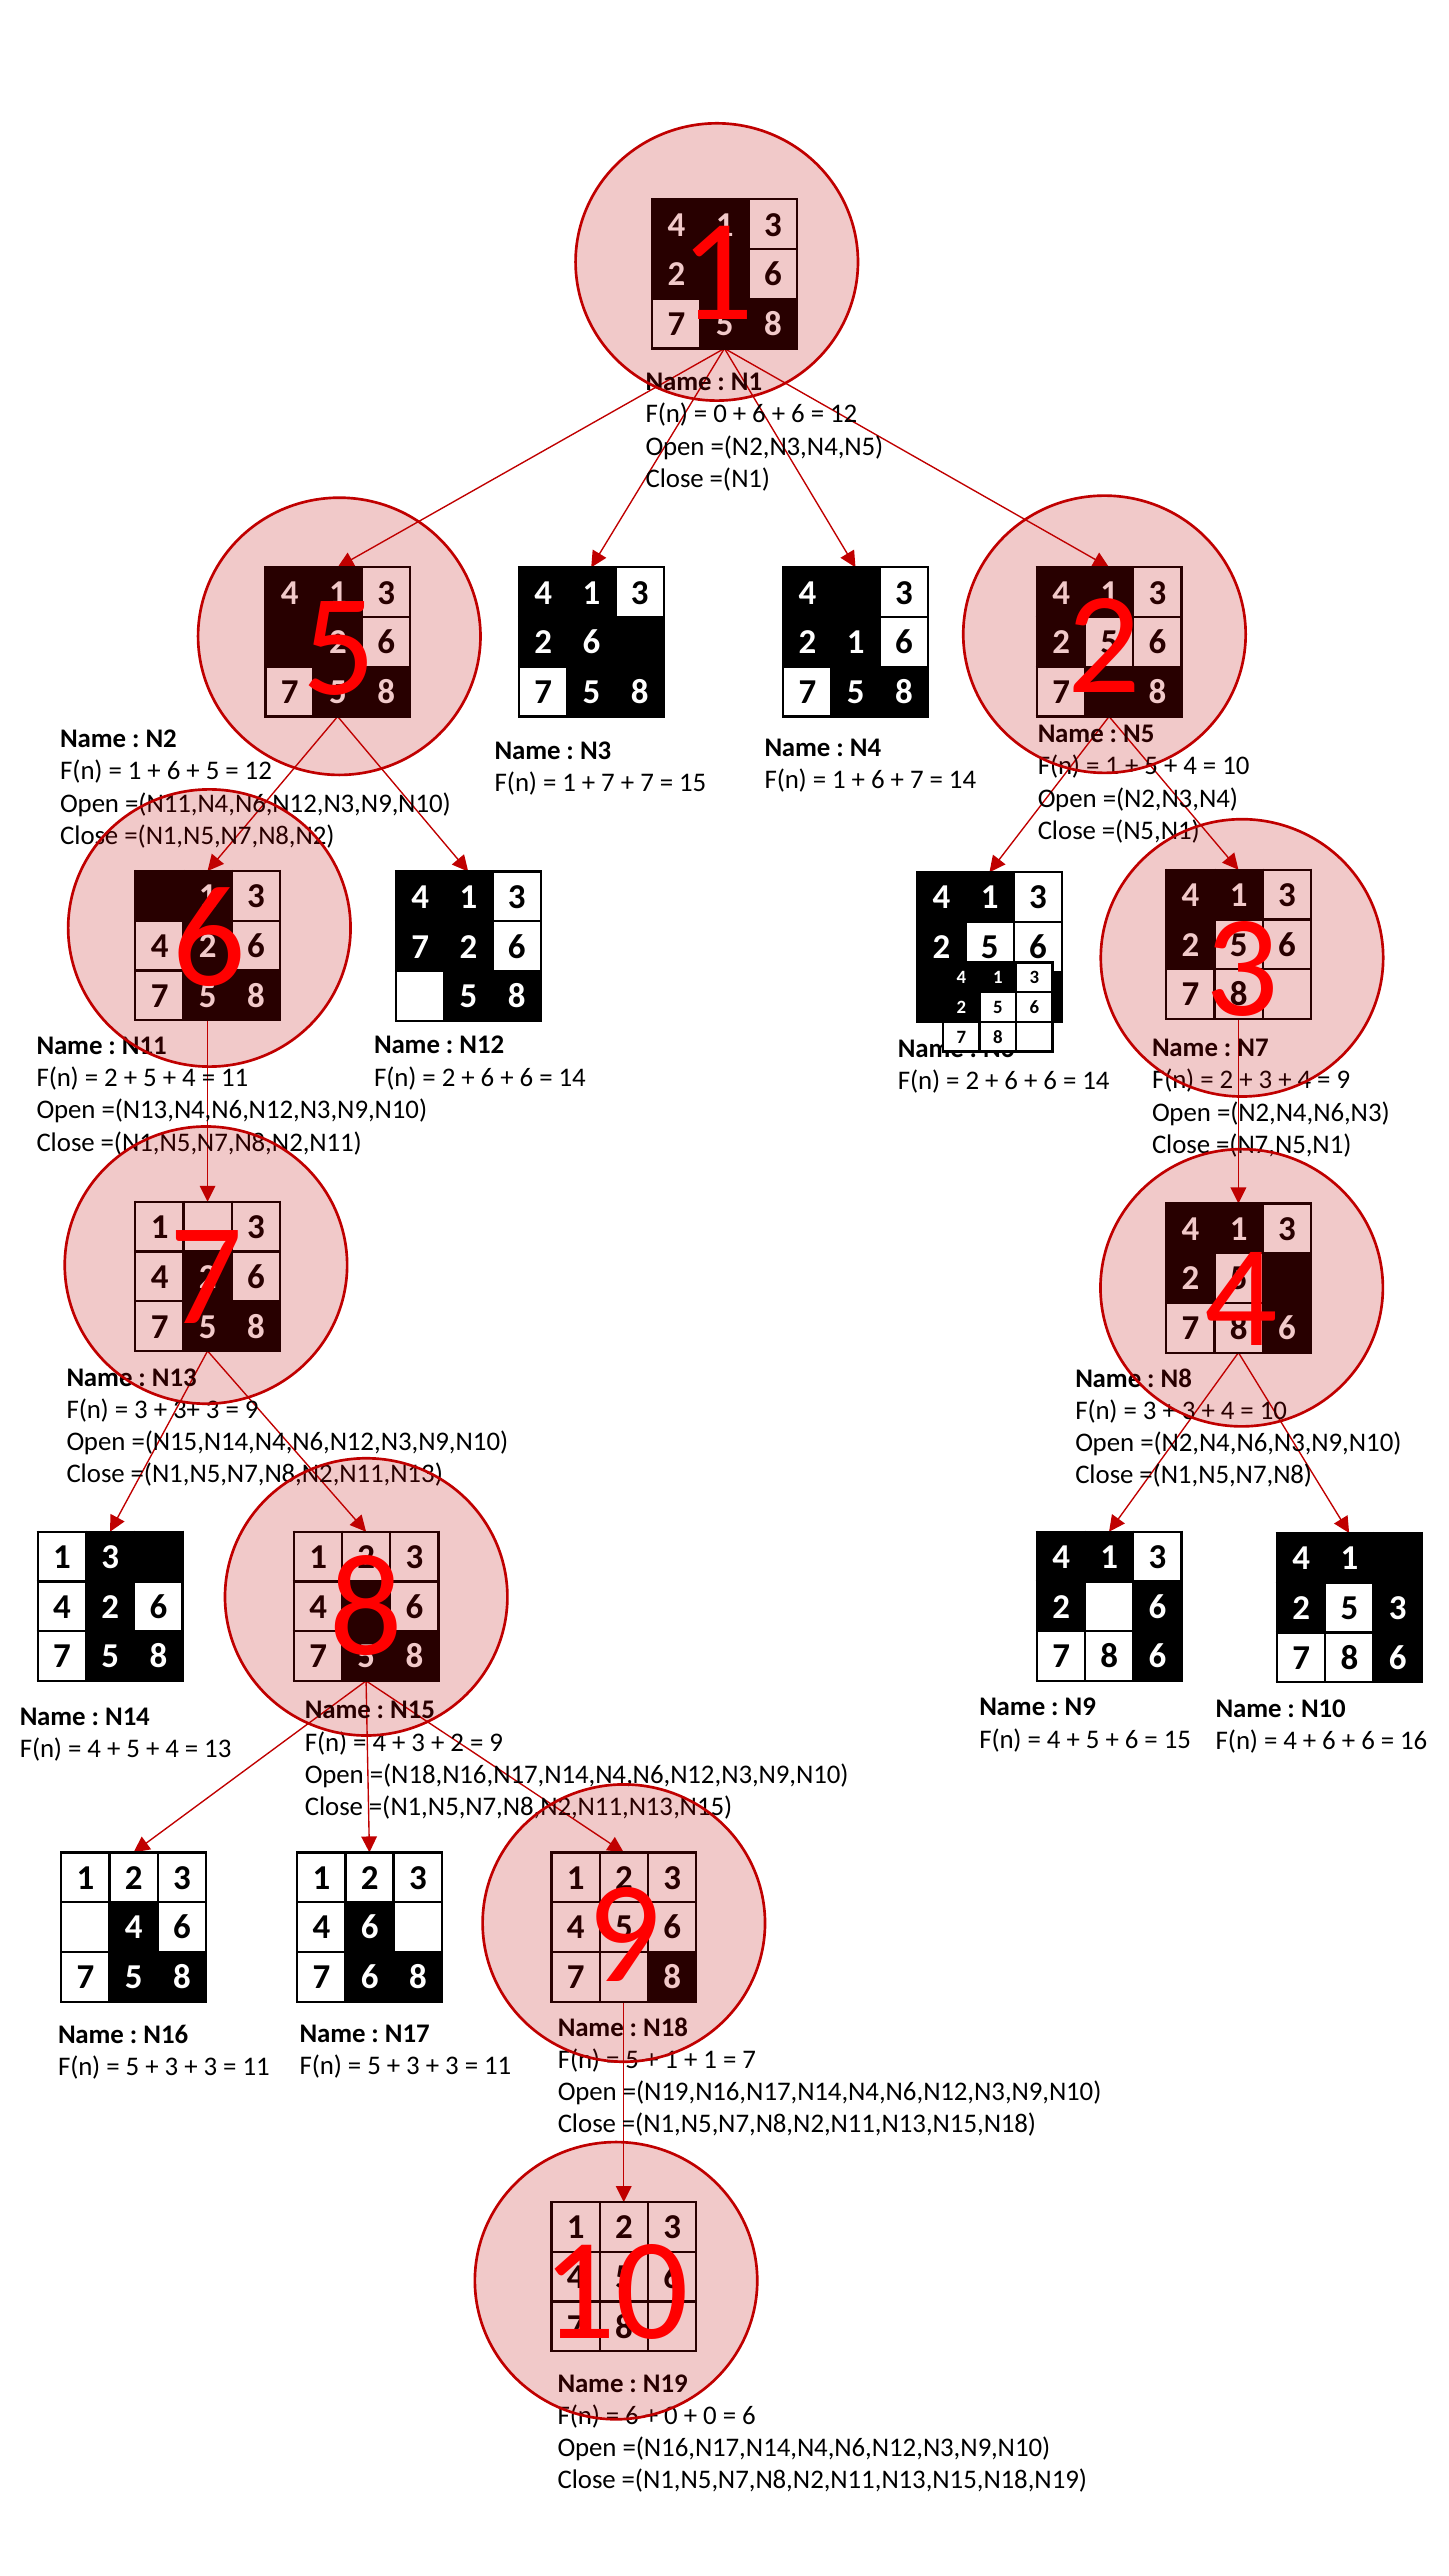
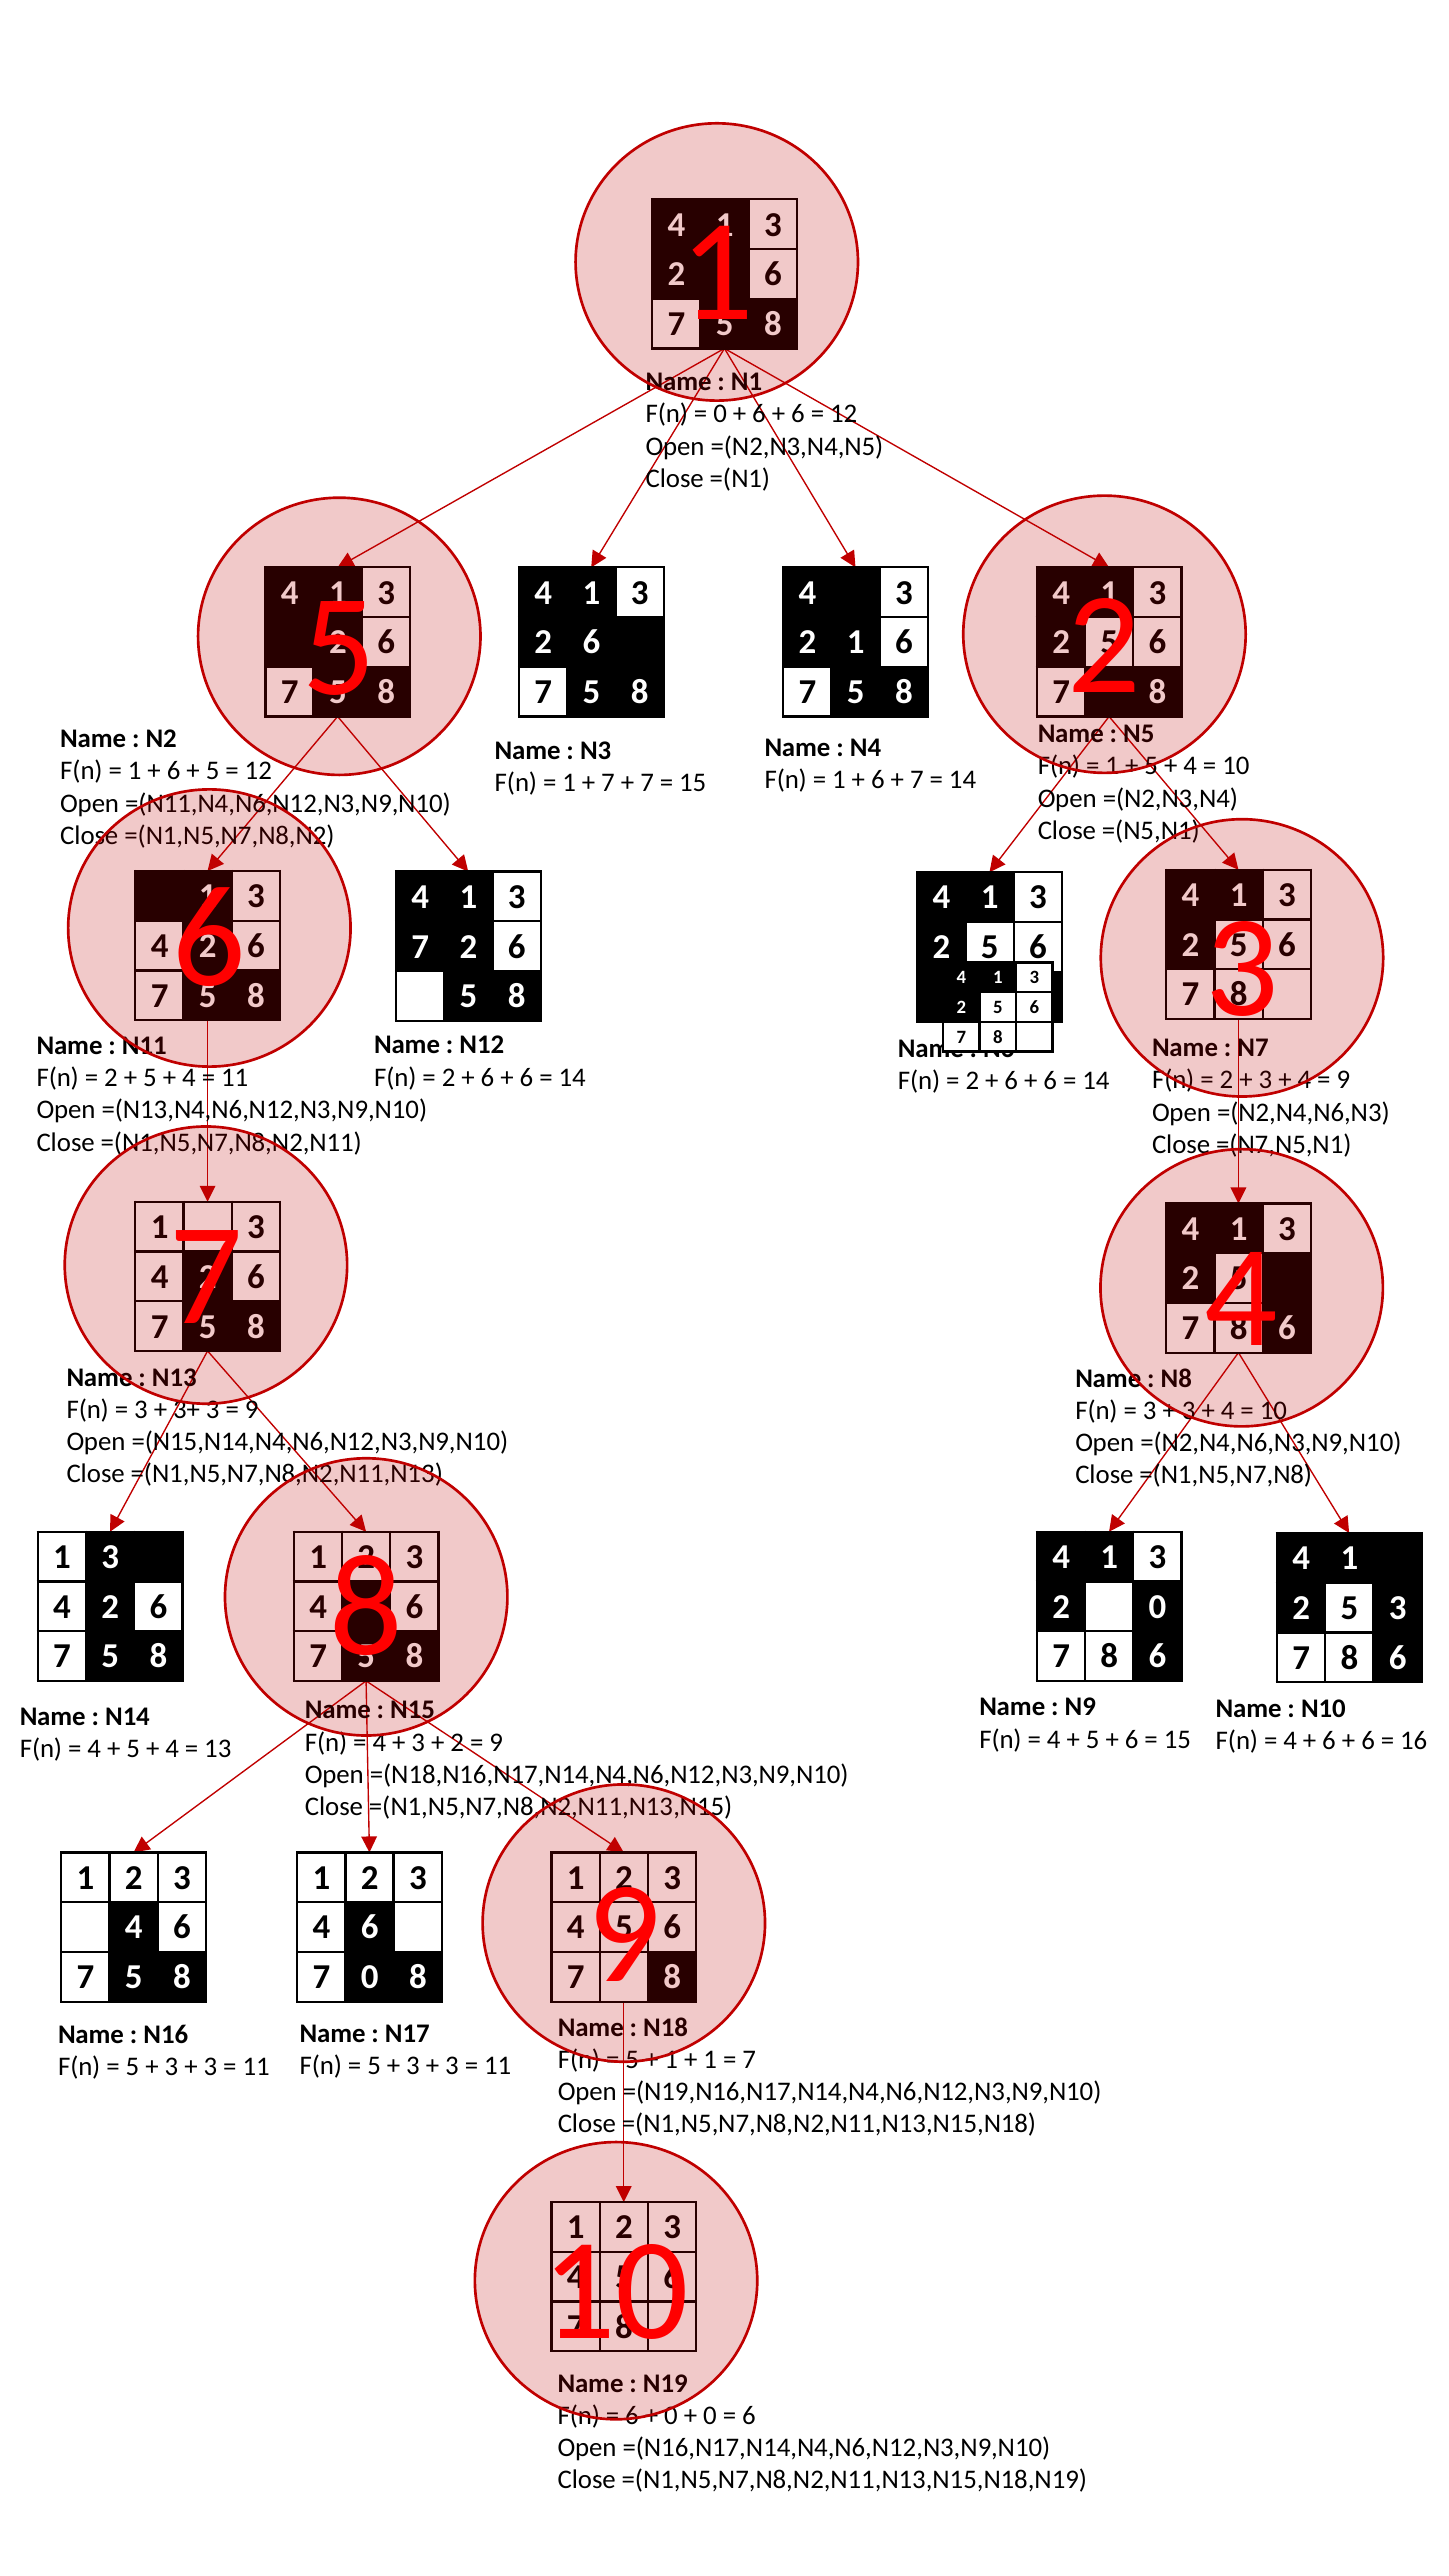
6 at (1158, 1607): 6 -> 0
7 6: 6 -> 0
